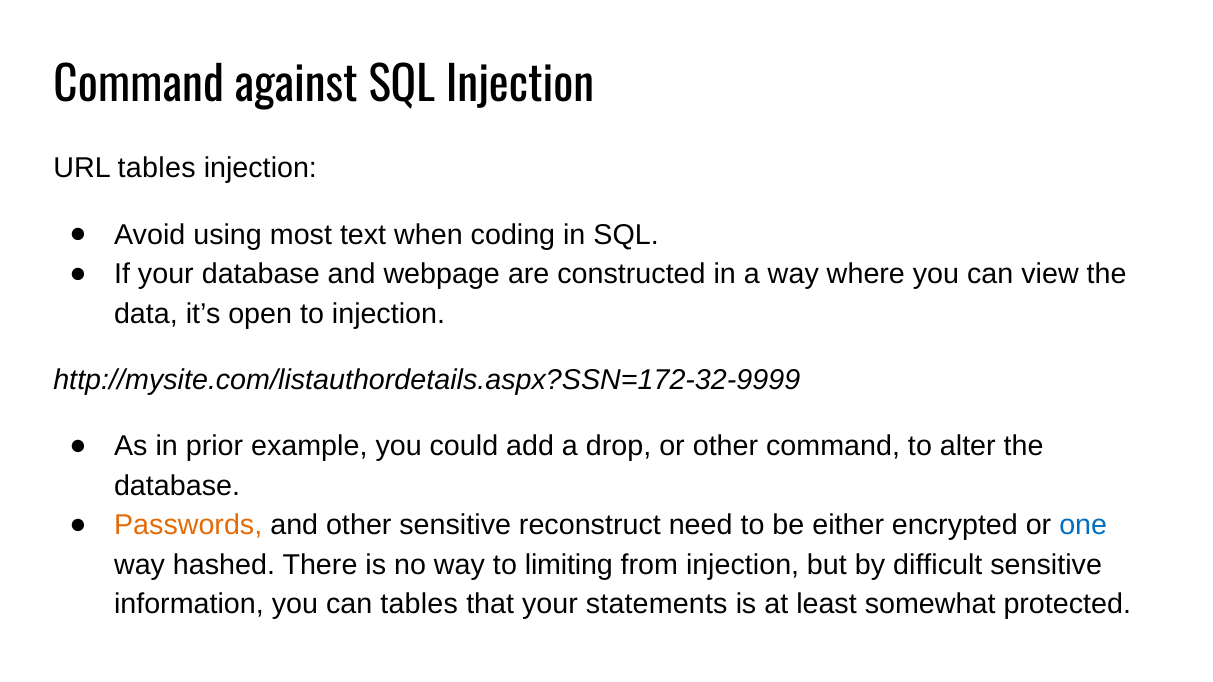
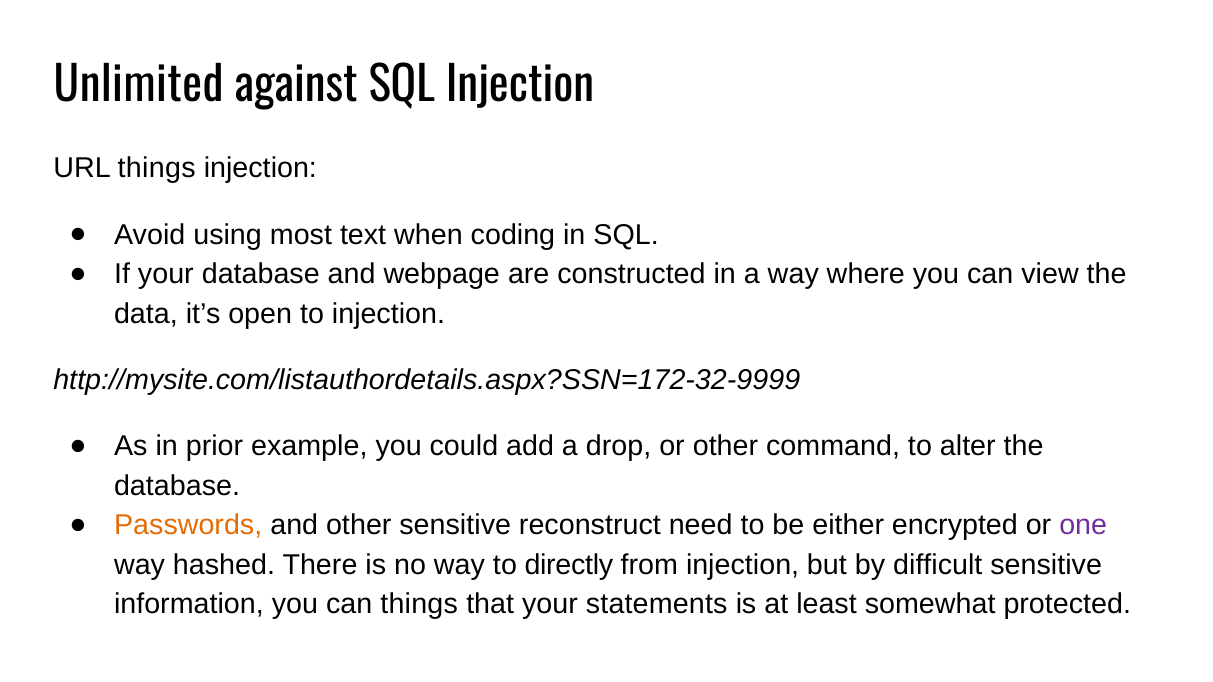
Command at (139, 86): Command -> Unlimited
URL tables: tables -> things
one colour: blue -> purple
limiting: limiting -> directly
can tables: tables -> things
